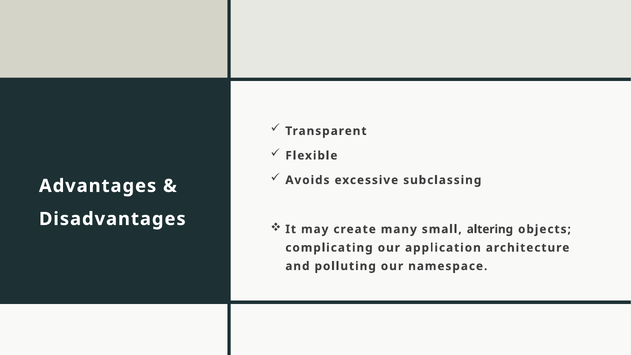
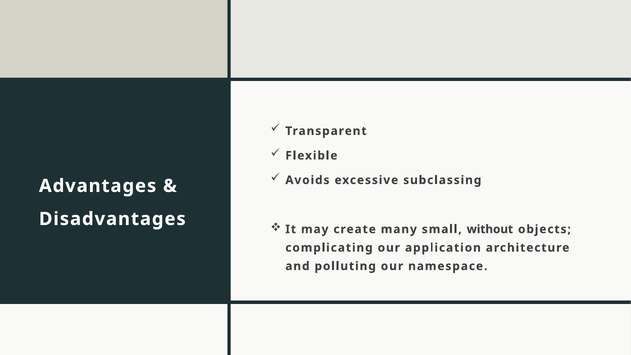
altering: altering -> without
